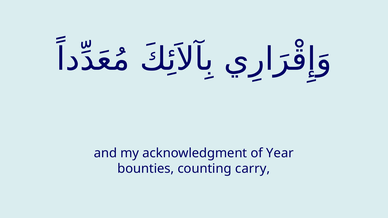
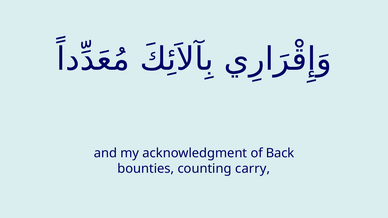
Year: Year -> Back
